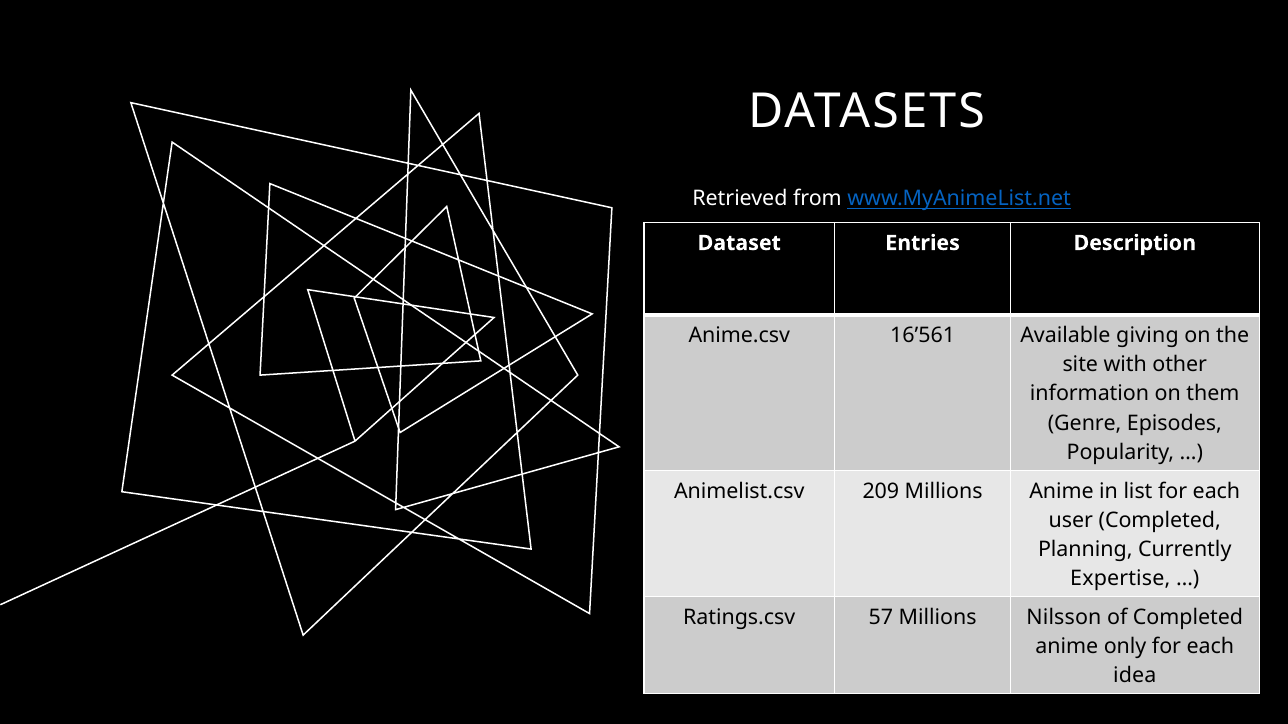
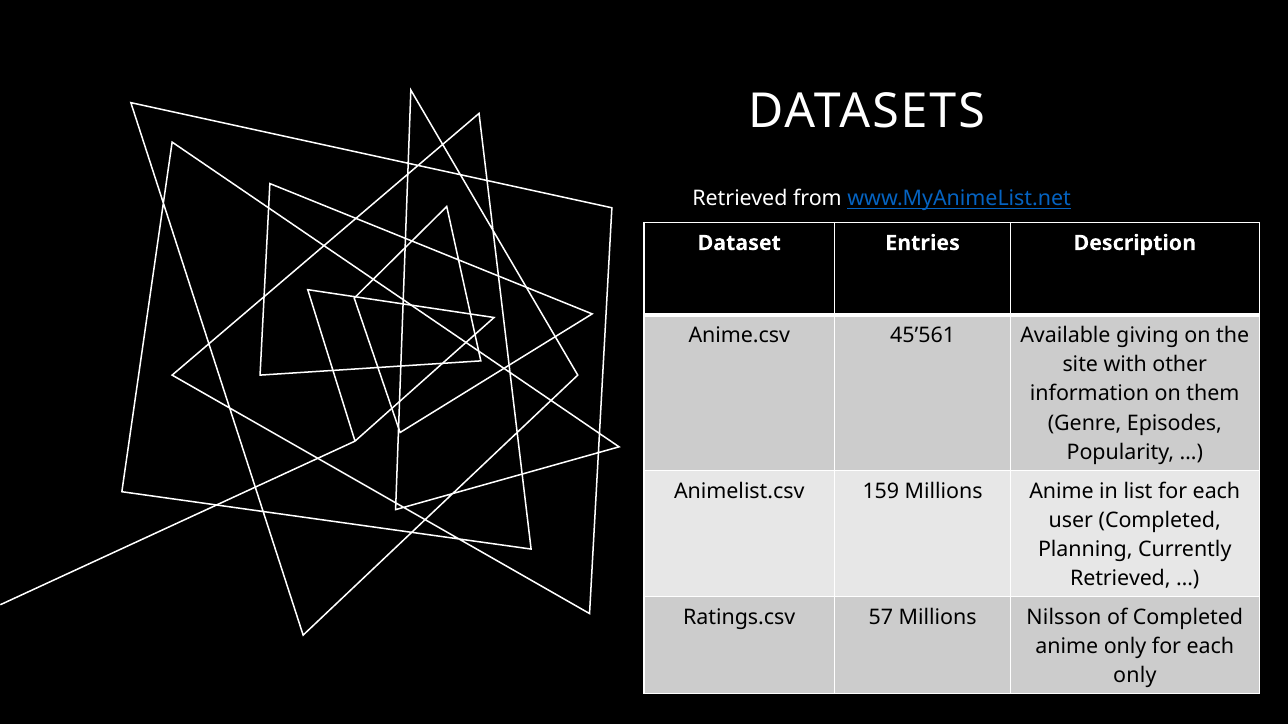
16’561: 16’561 -> 45’561
209: 209 -> 159
Expertise at (1120, 579): Expertise -> Retrieved
idea at (1135, 676): idea -> only
